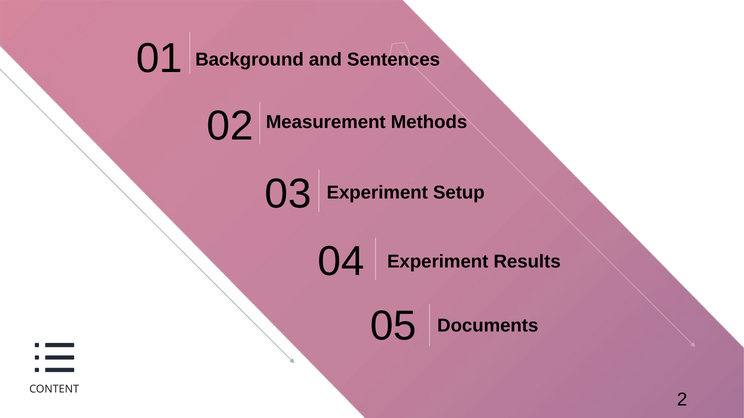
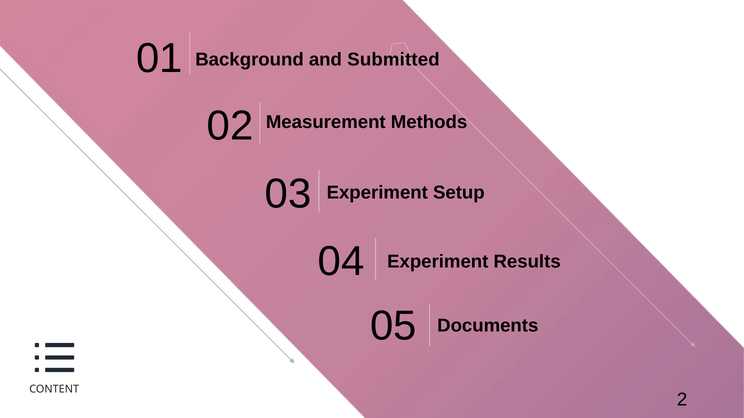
Sentences: Sentences -> Submitted
